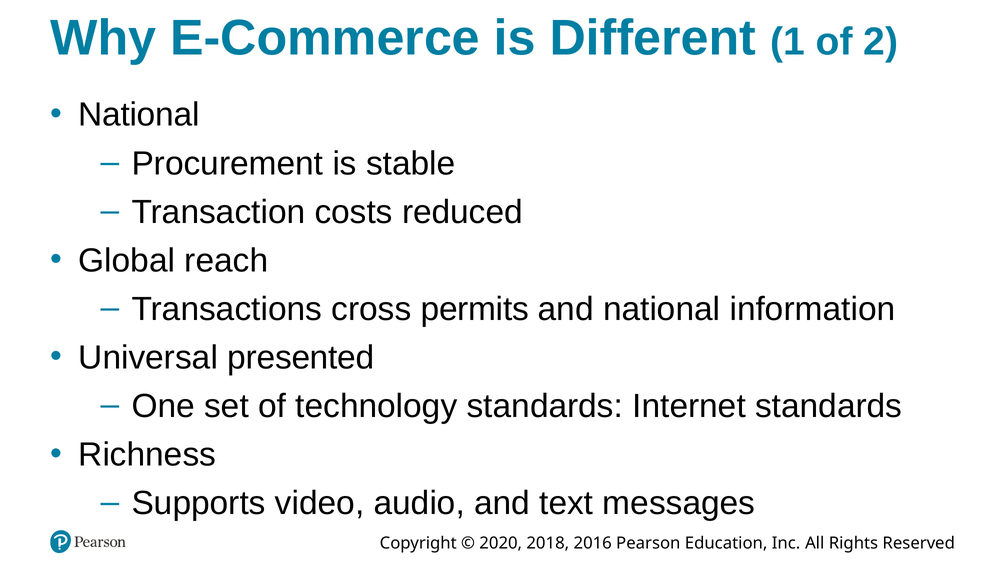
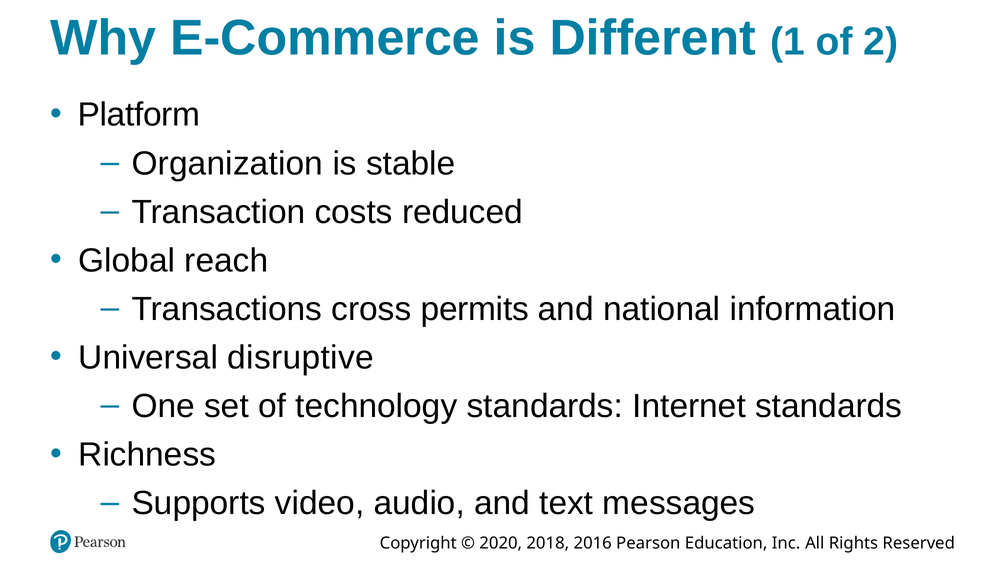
National at (139, 115): National -> Platform
Procurement: Procurement -> Organization
presented: presented -> disruptive
